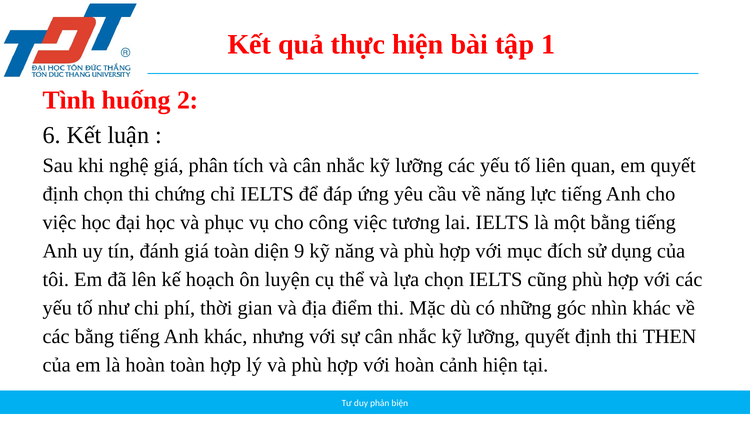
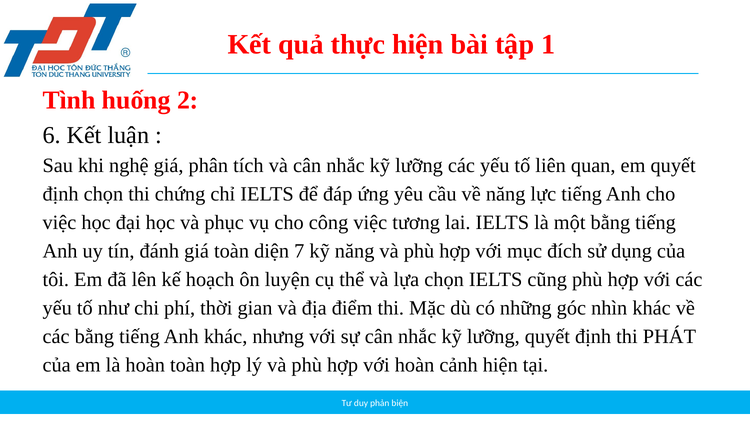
9: 9 -> 7
THEN: THEN -> PHÁT
